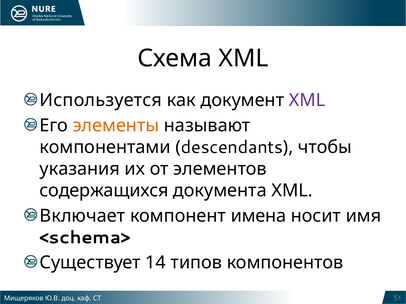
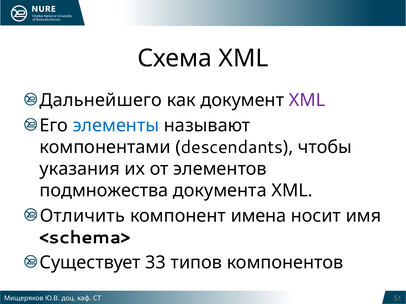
Используется: Используется -> Дальнейшего
элементы colour: orange -> blue
содержащихся: содержащихся -> подмножества
Включает: Включает -> Отличить
14: 14 -> 33
